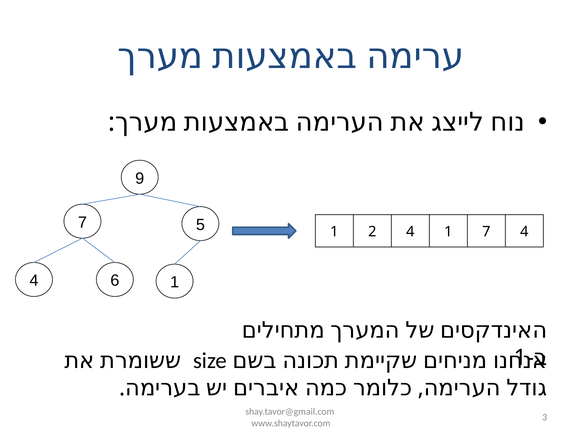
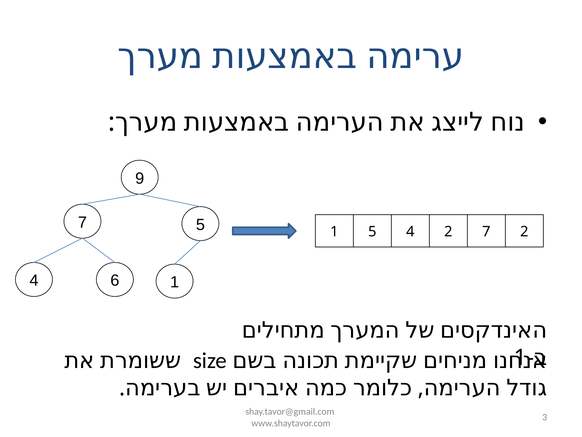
1 2: 2 -> 5
4 1: 1 -> 2
7 4: 4 -> 2
